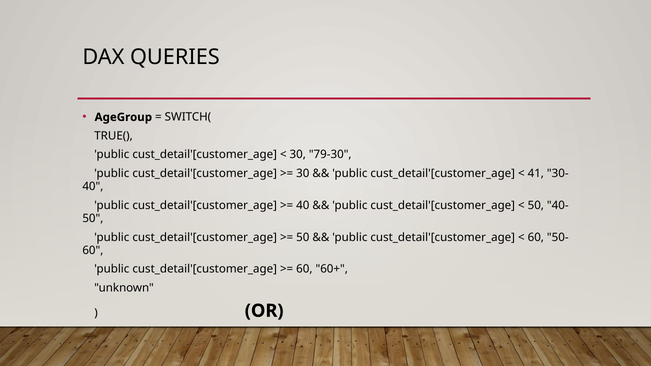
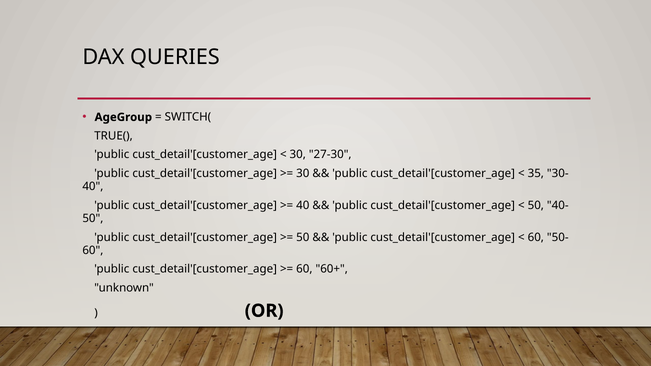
79-30: 79-30 -> 27-30
41: 41 -> 35
